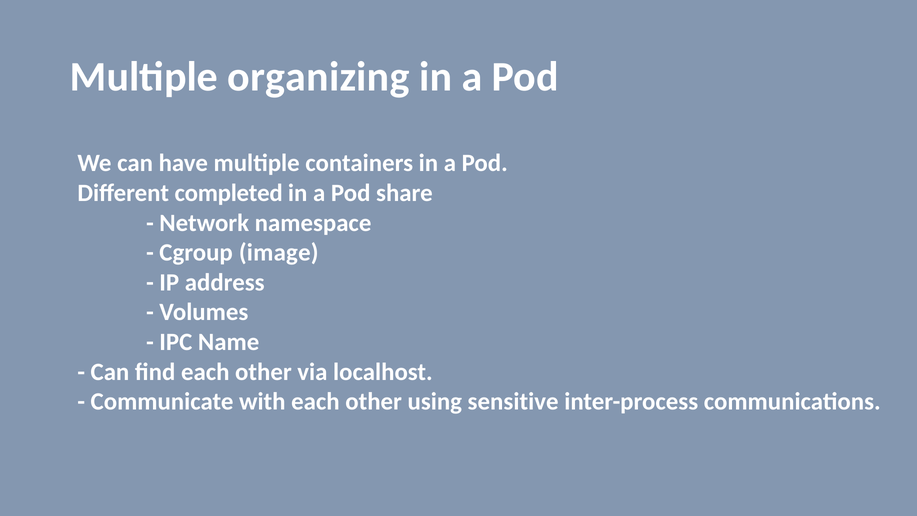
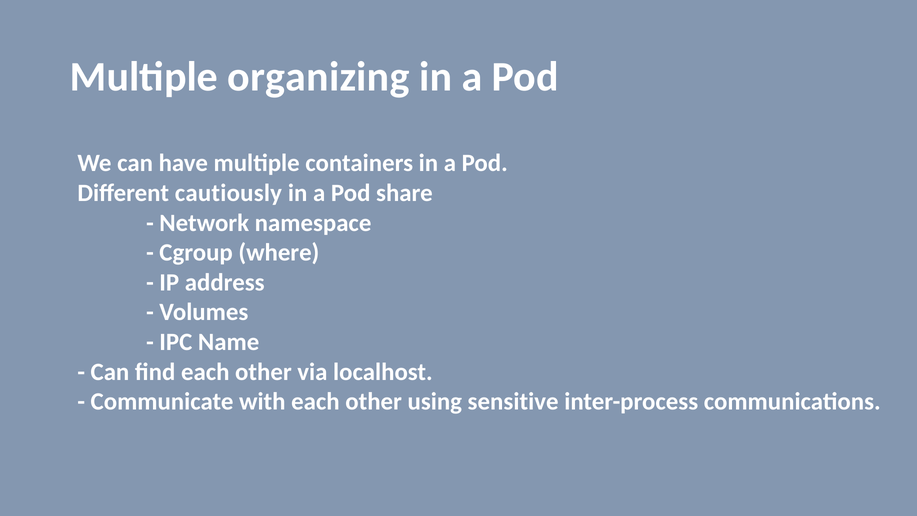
completed: completed -> cautiously
image: image -> where
